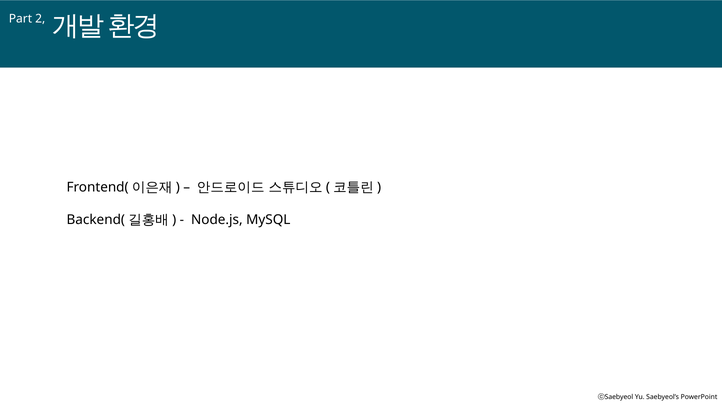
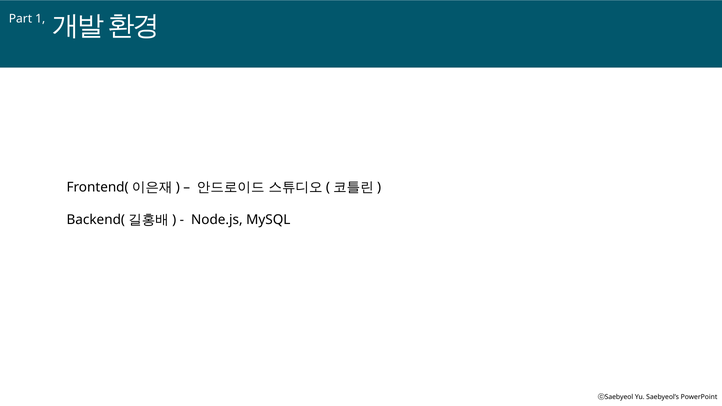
2: 2 -> 1
